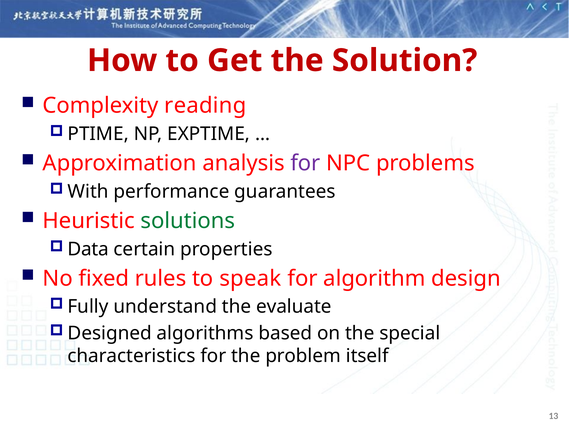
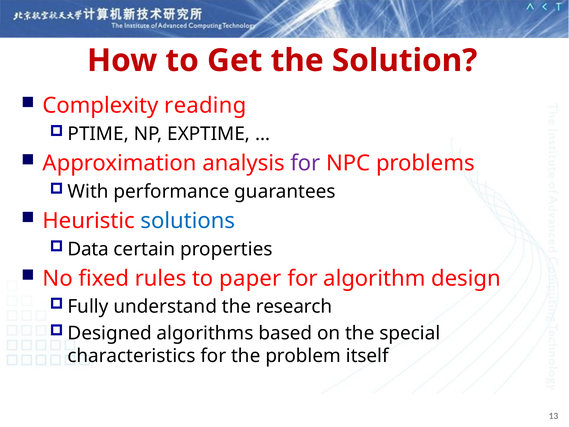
solutions colour: green -> blue
speak: speak -> paper
evaluate: evaluate -> research
